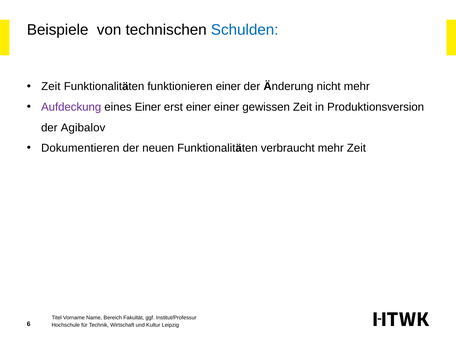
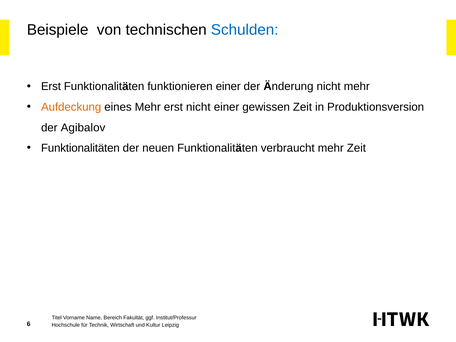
Zeit at (51, 87): Zeit -> Erst
Aufdeckung colour: purple -> orange
eines Einer: Einer -> Mehr
erst einer: einer -> nicht
Dokumentieren at (80, 148): Dokumentieren -> Funktionalitäten
